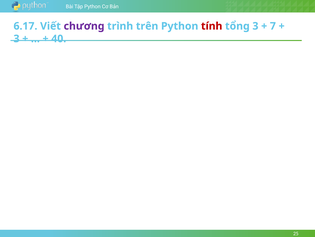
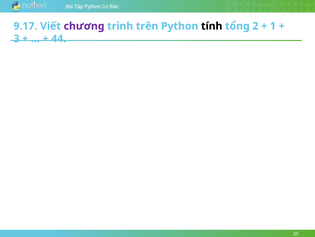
6.17: 6.17 -> 9.17
tính colour: red -> black
tổng 3: 3 -> 2
7: 7 -> 1
40: 40 -> 44
